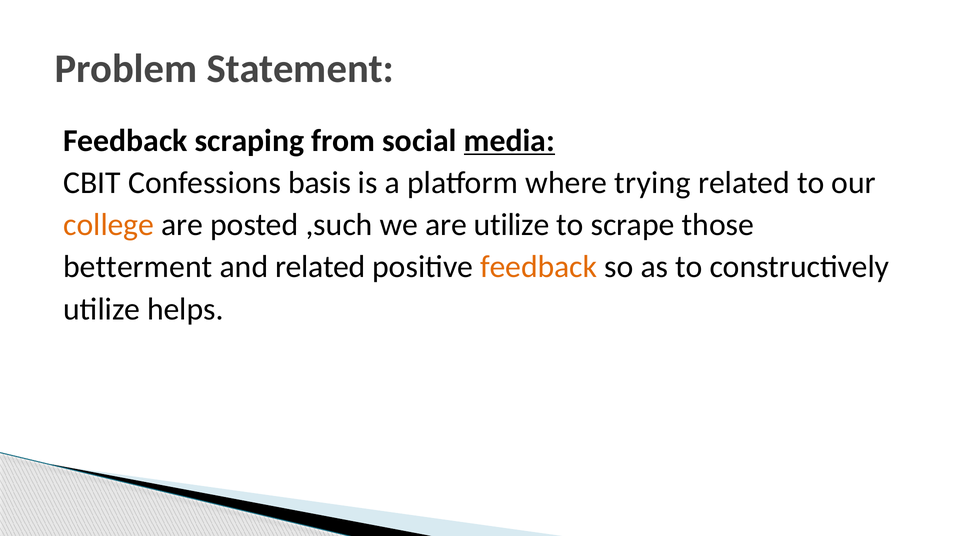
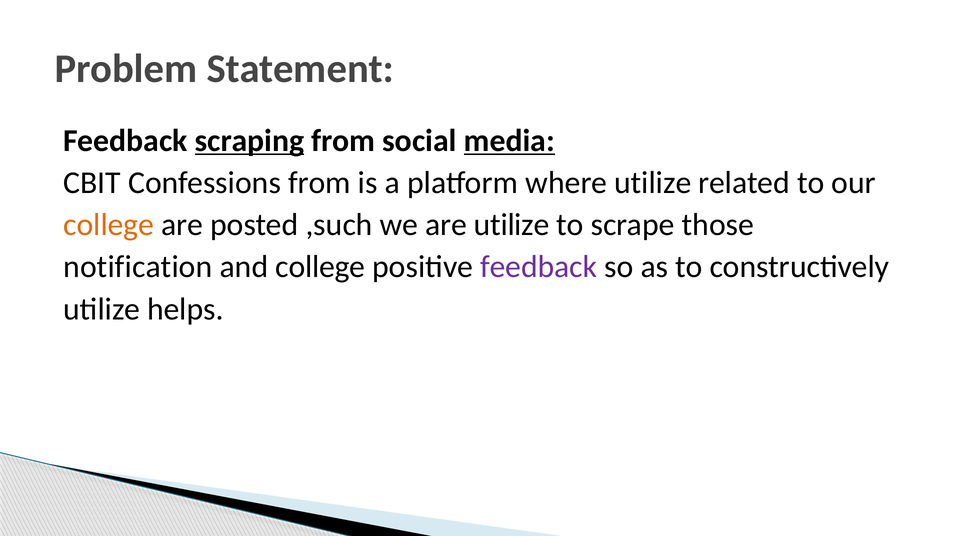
scraping underline: none -> present
Confessions basis: basis -> from
where trying: trying -> utilize
betterment: betterment -> notification
and related: related -> college
feedback at (539, 267) colour: orange -> purple
